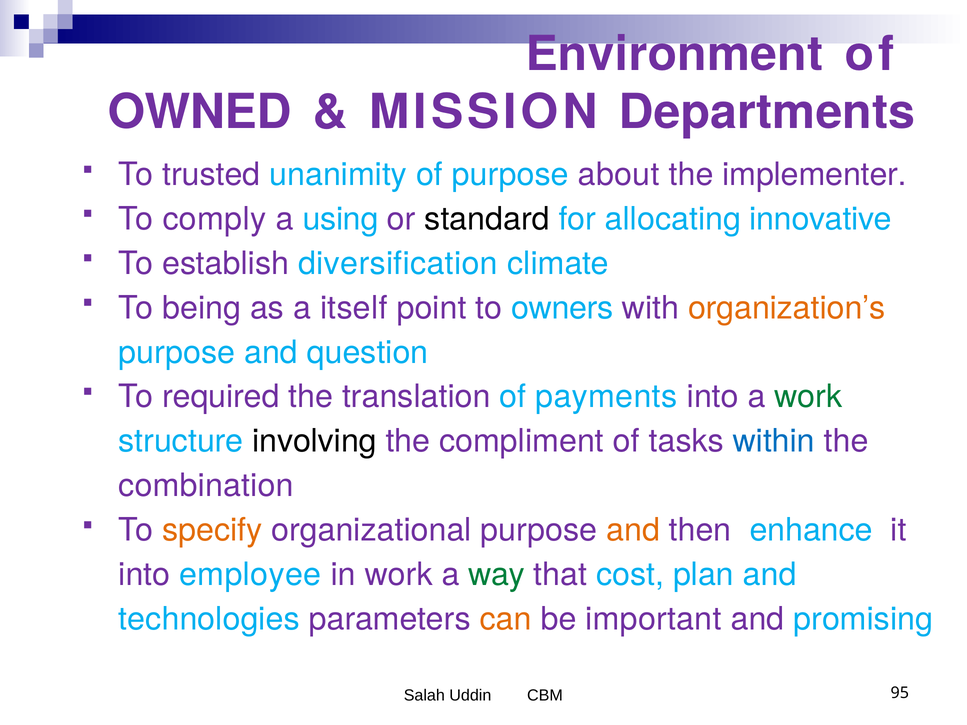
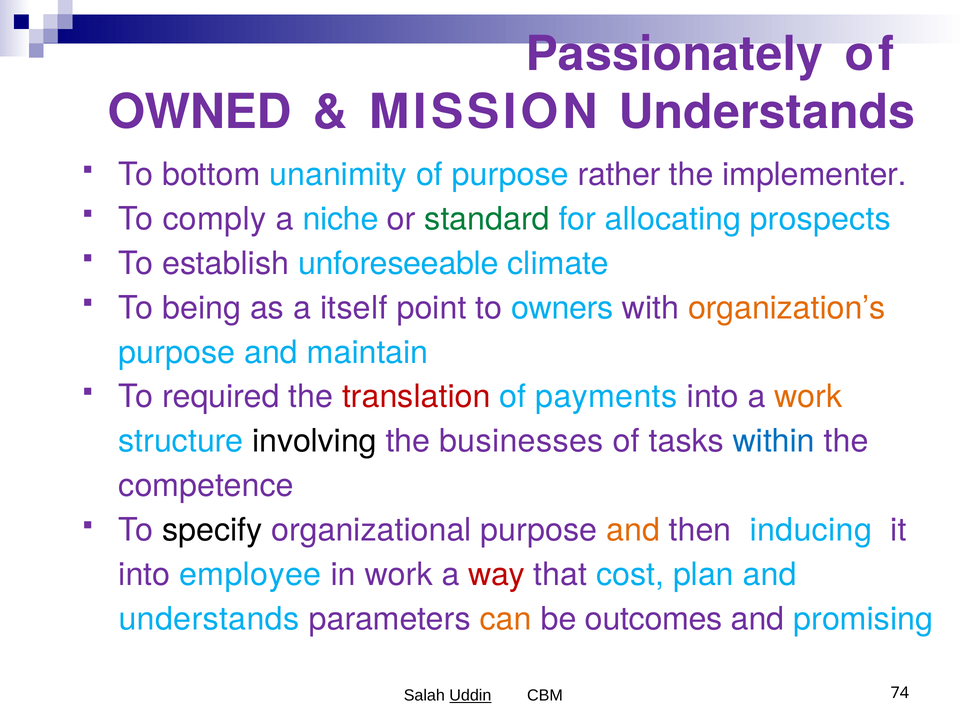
Environment: Environment -> Passionately
MISSION Departments: Departments -> Understands
trusted: trusted -> bottom
about: about -> rather
using: using -> niche
standard colour: black -> green
innovative: innovative -> prospects
diversification: diversification -> unforeseeable
question: question -> maintain
translation colour: purple -> red
work at (808, 397) colour: green -> orange
compliment: compliment -> businesses
combination: combination -> competence
specify colour: orange -> black
enhance: enhance -> inducing
way colour: green -> red
technologies at (209, 619): technologies -> understands
important: important -> outcomes
Uddin underline: none -> present
95: 95 -> 74
